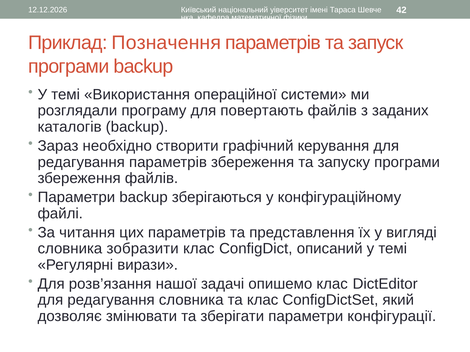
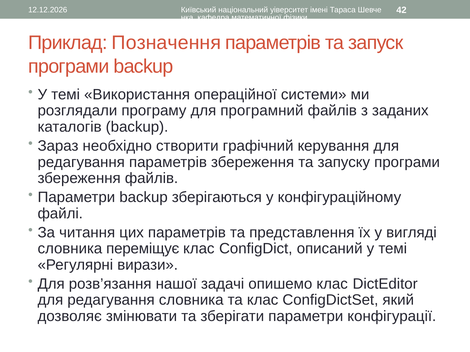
повертають: повертають -> програмний
зобразити: зобразити -> переміщує
